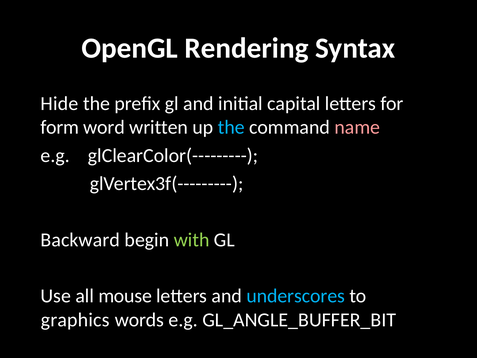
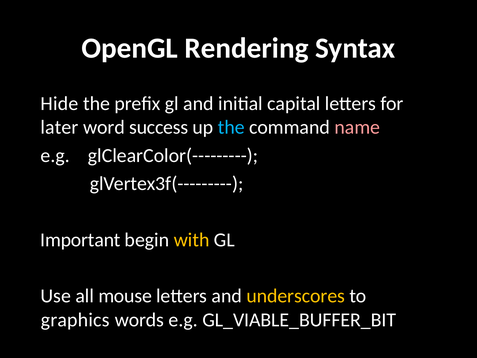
form: form -> later
written: written -> success
Backward: Backward -> Important
with colour: light green -> yellow
underscores colour: light blue -> yellow
GL_ANGLE_BUFFER_BIT: GL_ANGLE_BUFFER_BIT -> GL_VIABLE_BUFFER_BIT
